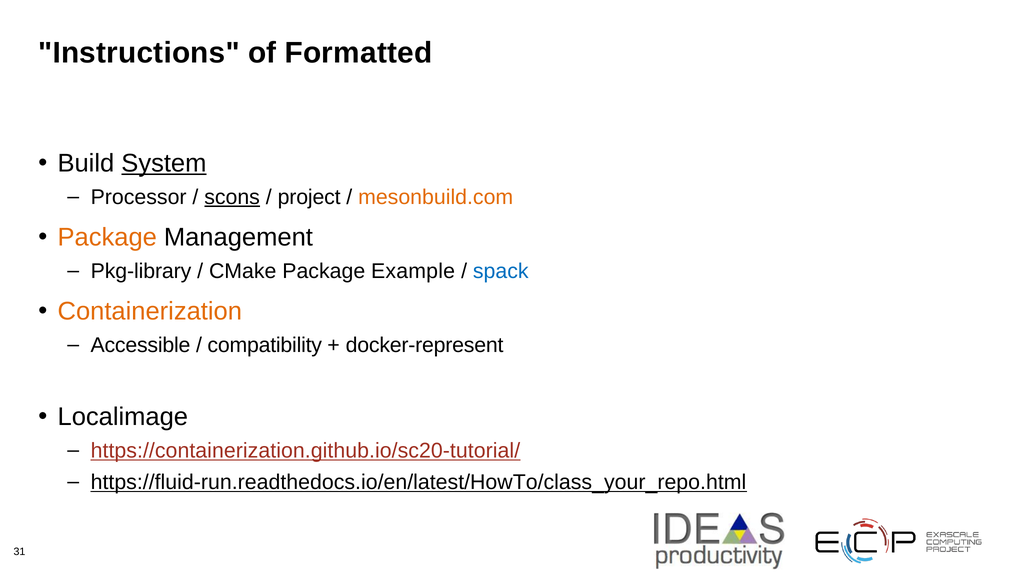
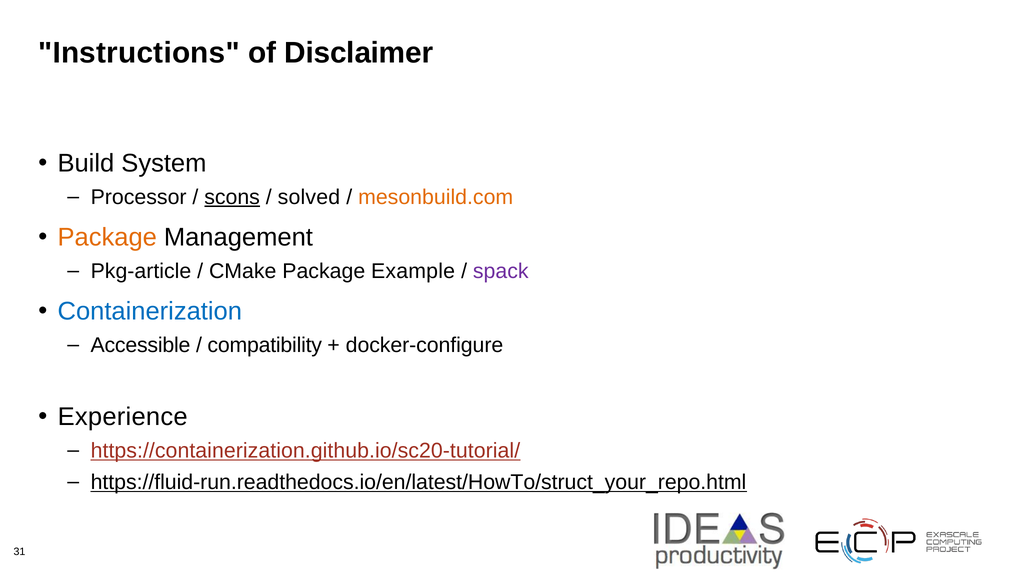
Formatted: Formatted -> Disclaimer
System underline: present -> none
project: project -> solved
Pkg-library: Pkg-library -> Pkg-article
spack colour: blue -> purple
Containerization colour: orange -> blue
docker-represent: docker-represent -> docker-configure
Localimage: Localimage -> Experience
https://fluid-run.readthedocs.io/en/latest/HowTo/class_your_repo.html: https://fluid-run.readthedocs.io/en/latest/HowTo/class_your_repo.html -> https://fluid-run.readthedocs.io/en/latest/HowTo/struct_your_repo.html
